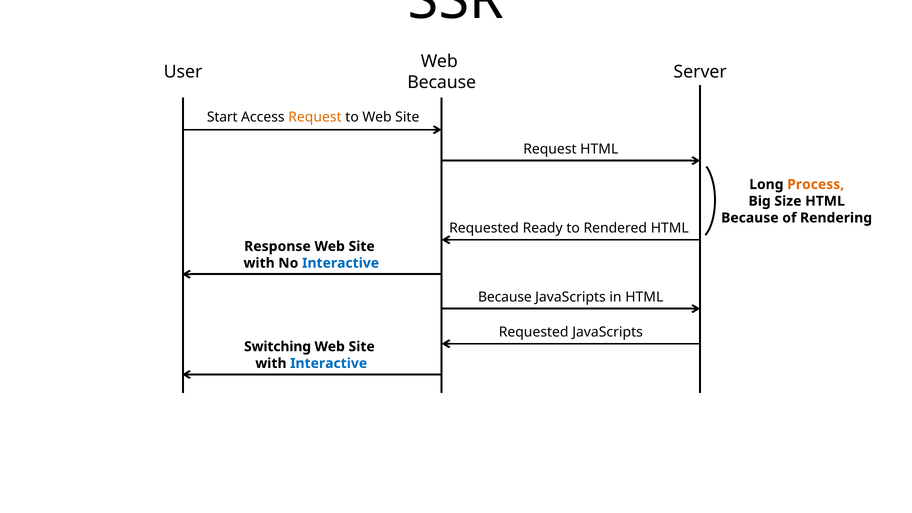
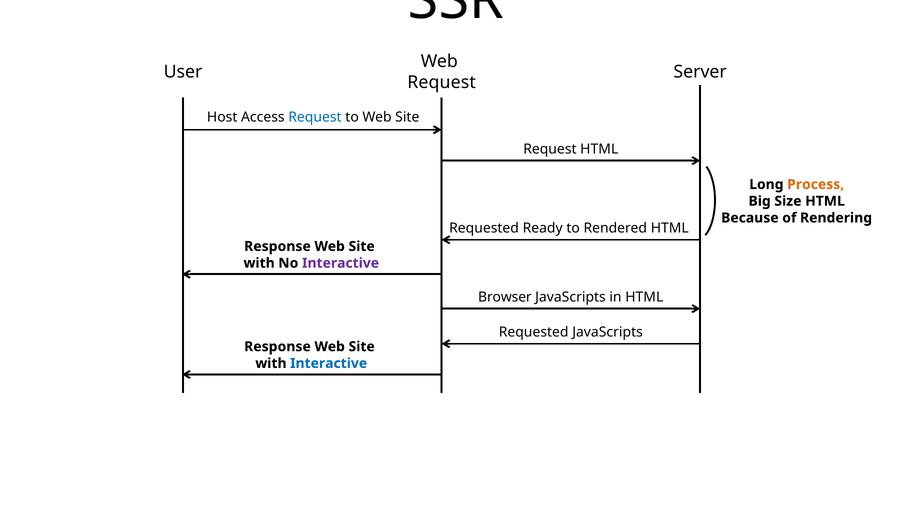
Because at (442, 83): Because -> Request
Start: Start -> Host
Request at (315, 117) colour: orange -> blue
Interactive at (341, 263) colour: blue -> purple
Because at (505, 297): Because -> Browser
Switching at (278, 347): Switching -> Response
